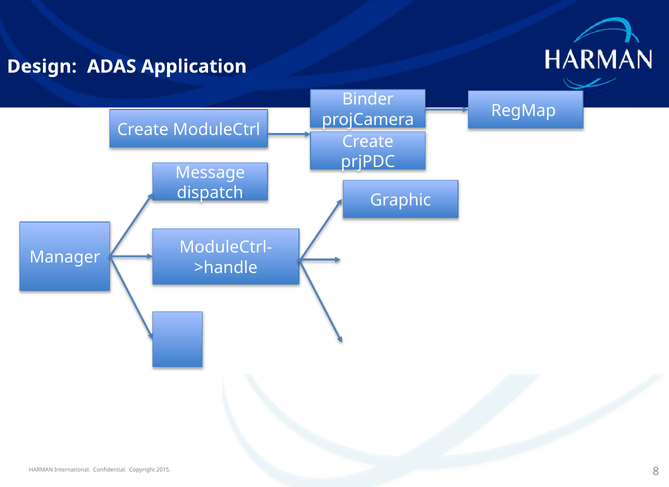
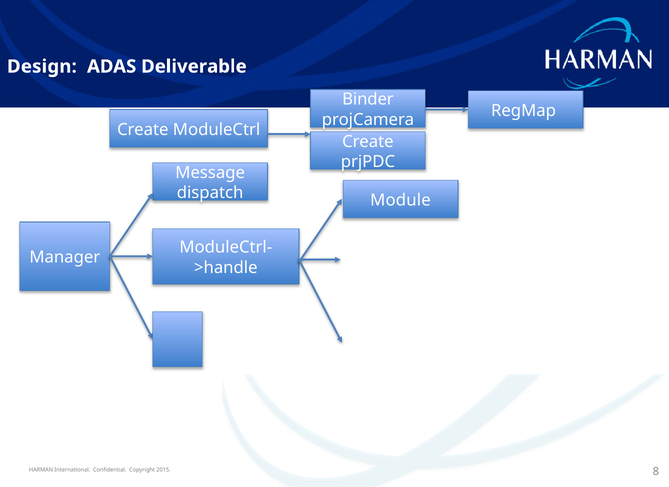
Application: Application -> Deliverable
Graphic: Graphic -> Module
